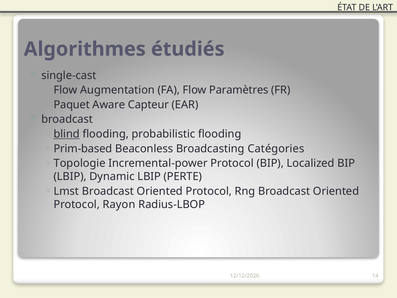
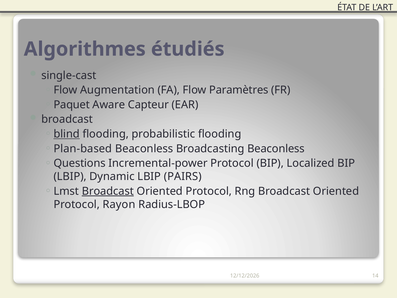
Prim-based: Prim-based -> Plan-based
Broadcasting Catégories: Catégories -> Beaconless
Topologie: Topologie -> Questions
PERTE: PERTE -> PAIRS
Broadcast at (108, 191) underline: none -> present
